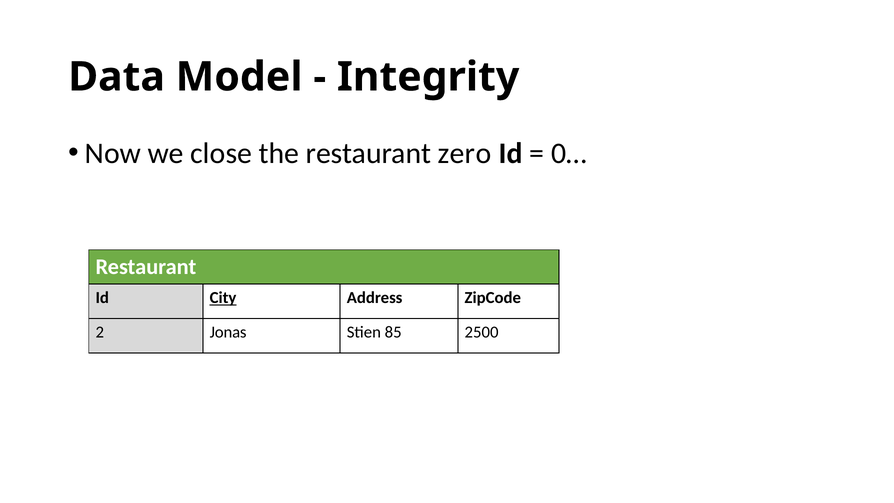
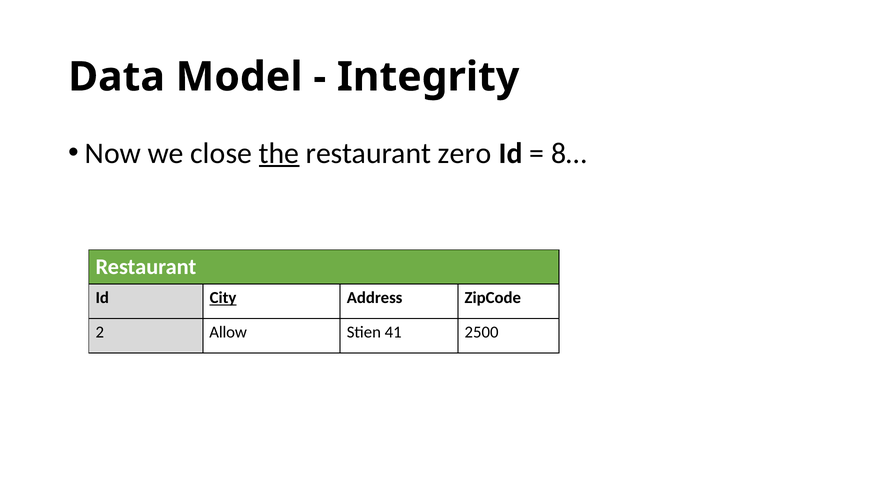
the underline: none -> present
0…: 0… -> 8…
Jonas: Jonas -> Allow
85: 85 -> 41
